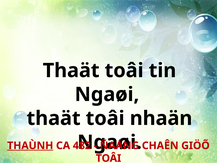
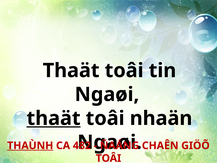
thaät at (54, 118) underline: none -> present
